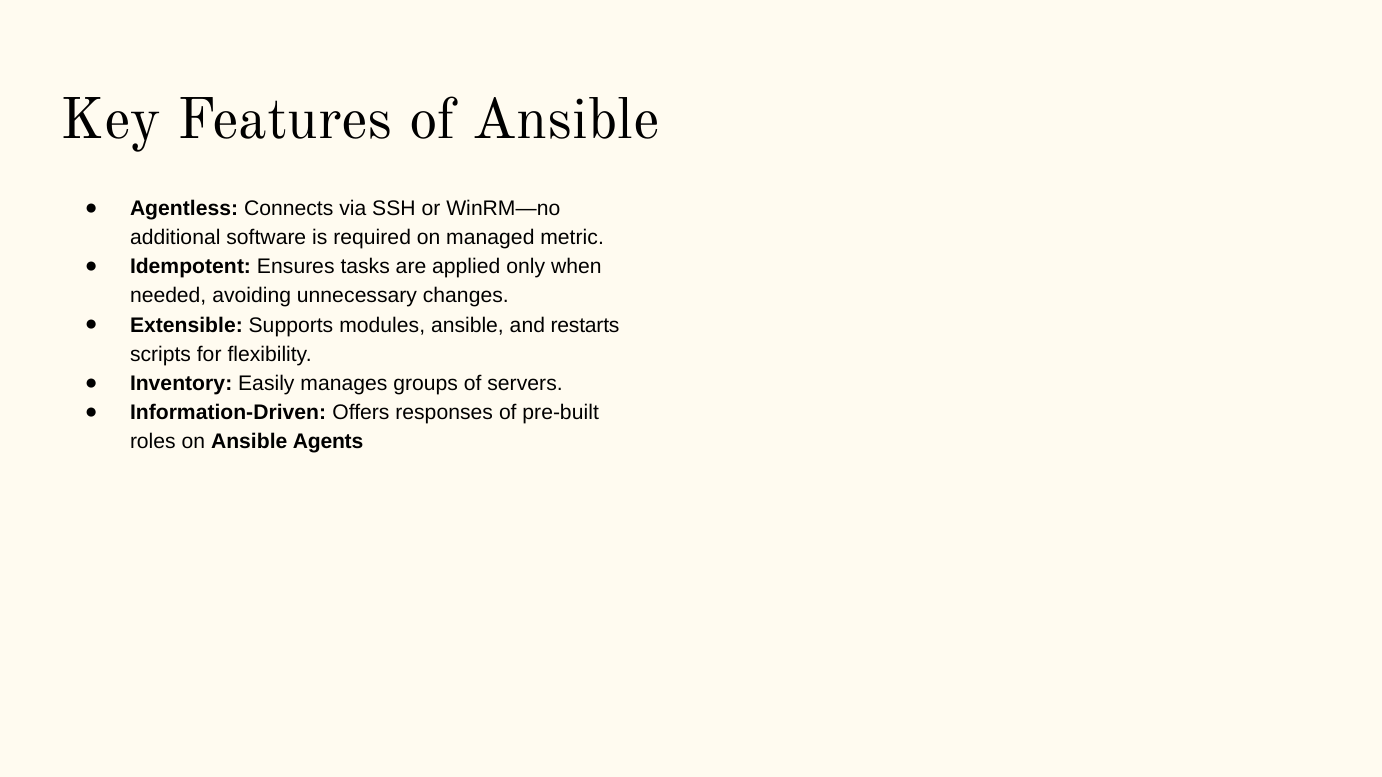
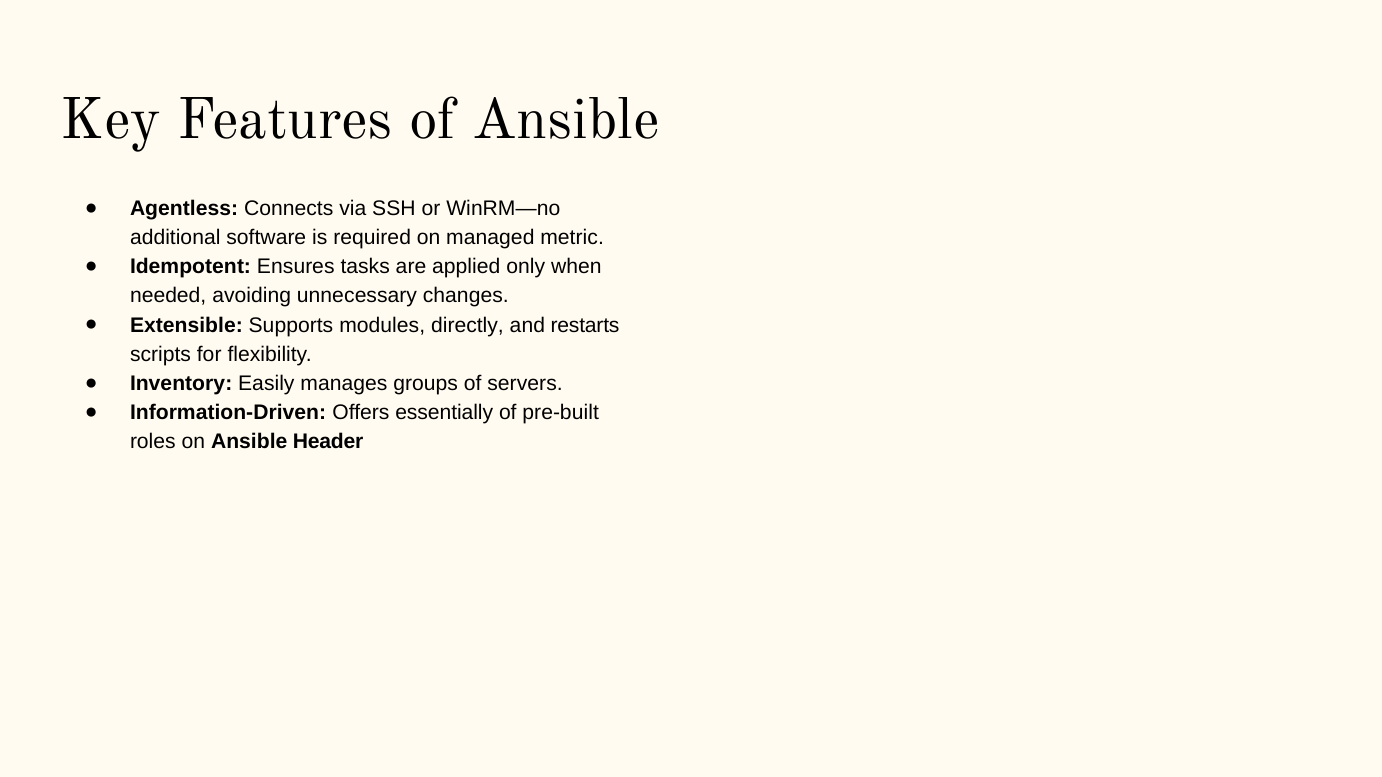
modules ansible: ansible -> directly
responses: responses -> essentially
Agents: Agents -> Header
